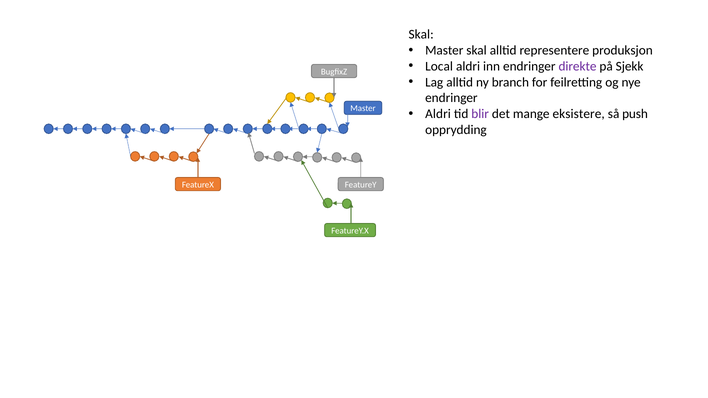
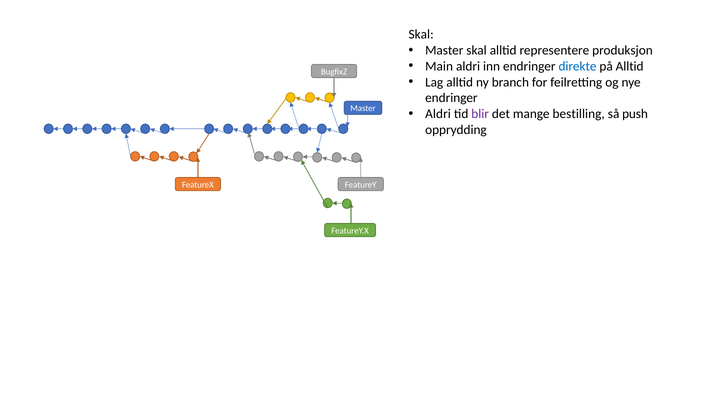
Local: Local -> Main
direkte colour: purple -> blue
på Sjekk: Sjekk -> Alltid
eksistere: eksistere -> bestilling
